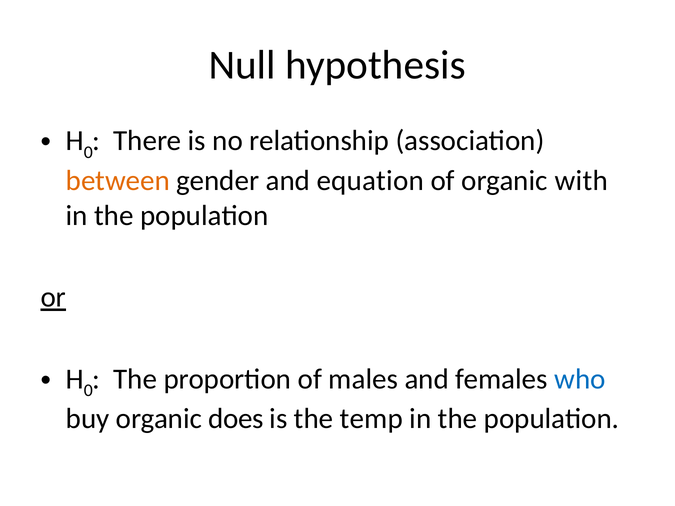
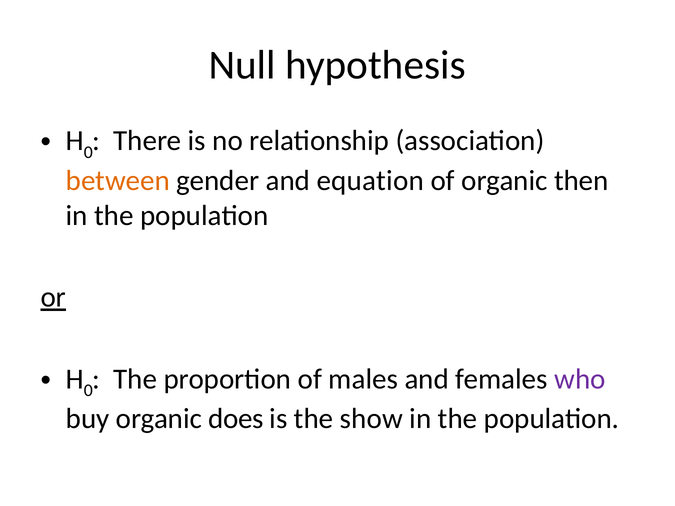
with: with -> then
who colour: blue -> purple
temp: temp -> show
